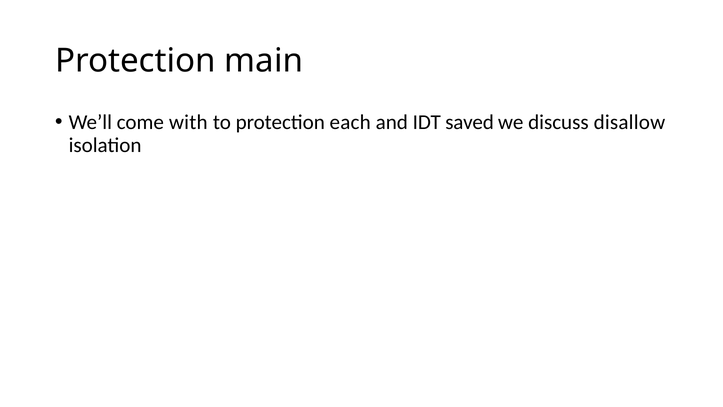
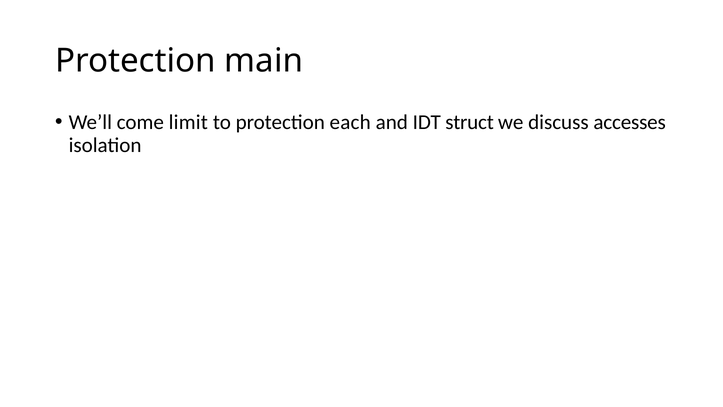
with: with -> limit
saved: saved -> struct
disallow: disallow -> accesses
